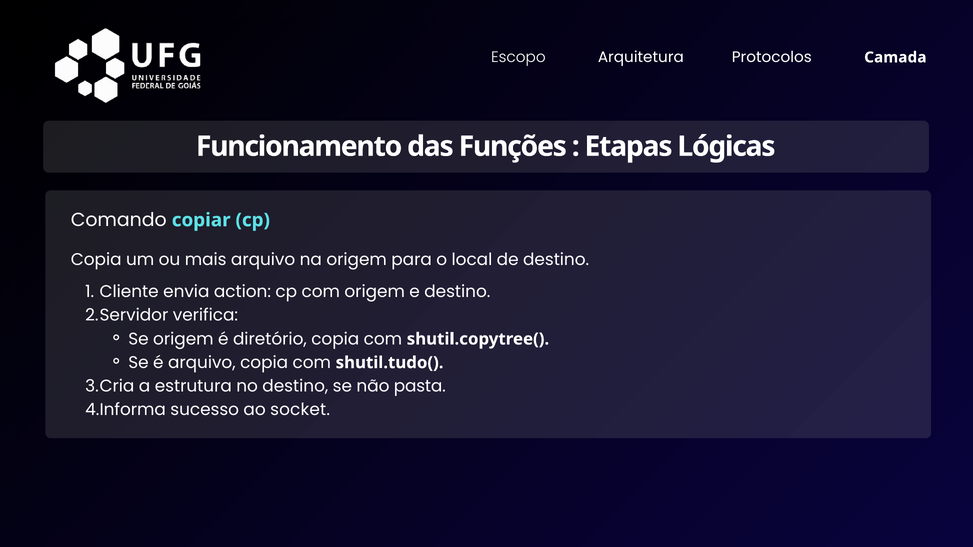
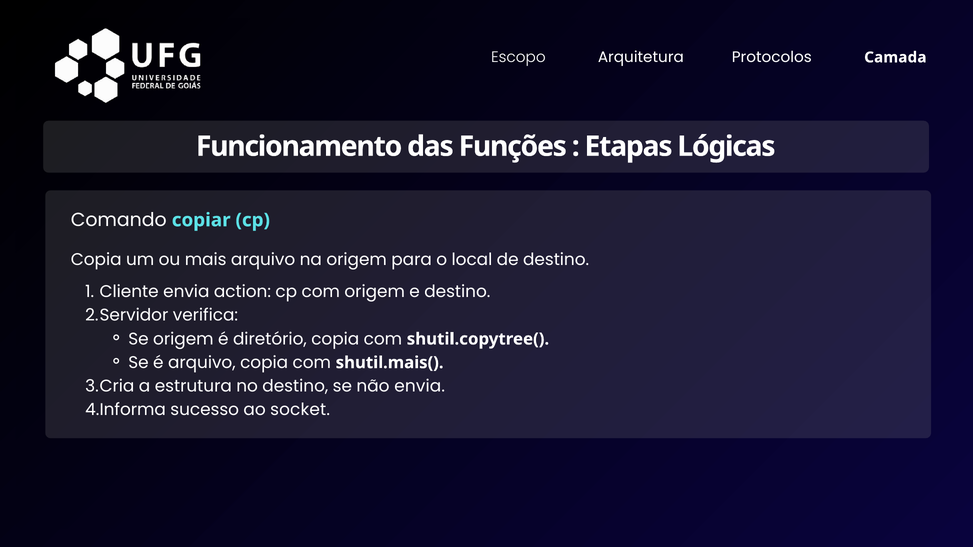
shutil.tudo(: shutil.tudo( -> shutil.mais(
não pasta: pasta -> envia
